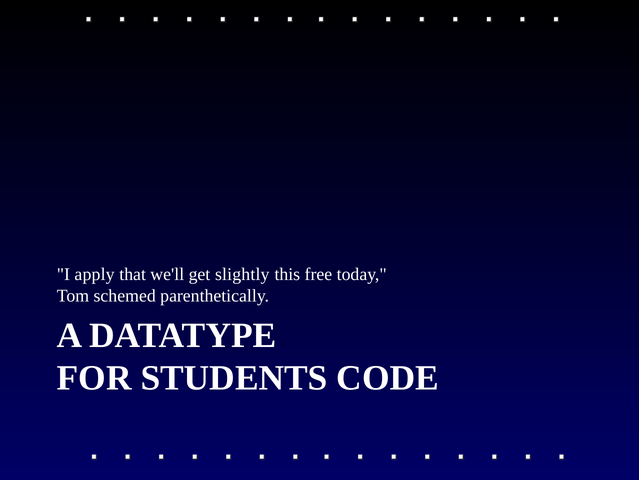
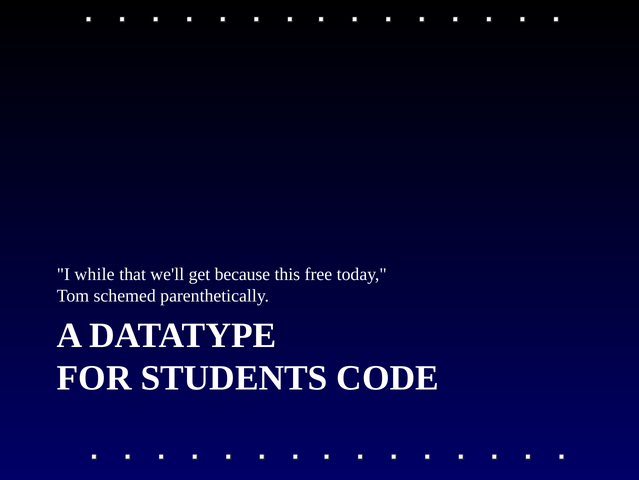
apply: apply -> while
slightly: slightly -> because
